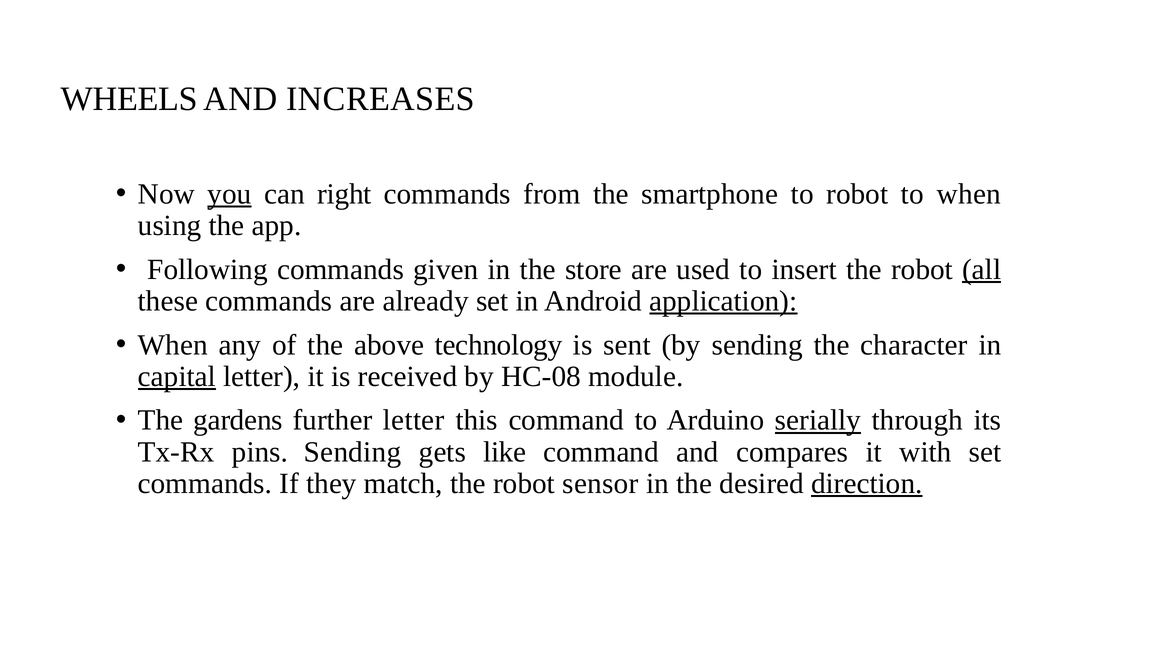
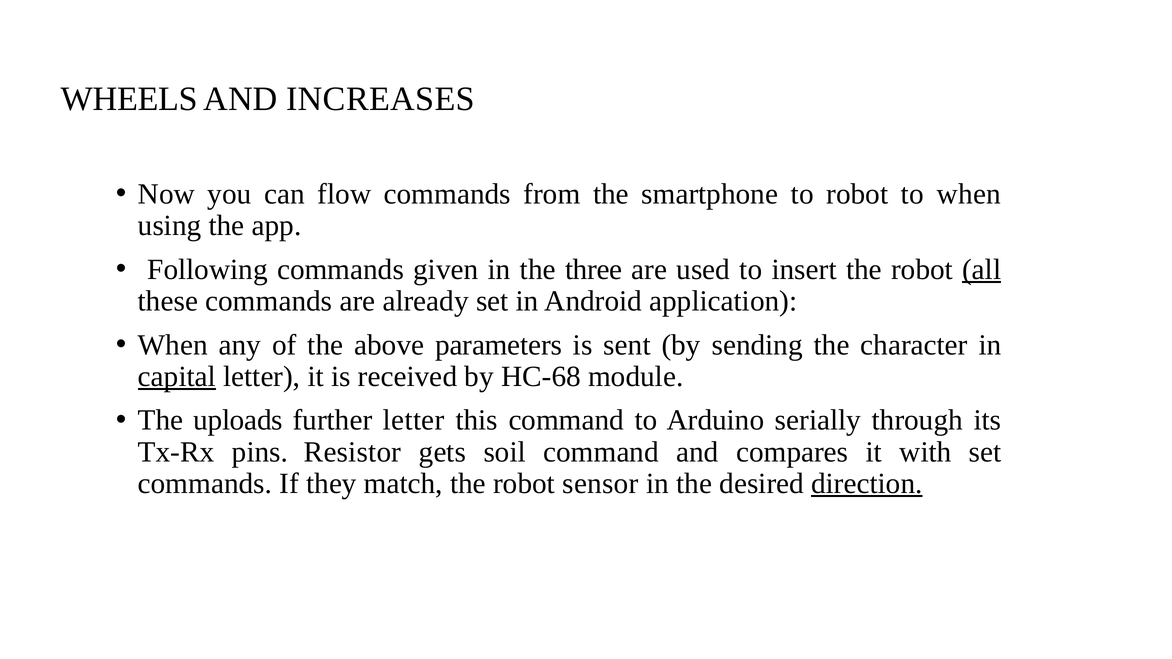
you underline: present -> none
right: right -> flow
store: store -> three
application underline: present -> none
technology: technology -> parameters
HC-08: HC-08 -> HC-68
gardens: gardens -> uploads
serially underline: present -> none
pins Sending: Sending -> Resistor
like: like -> soil
